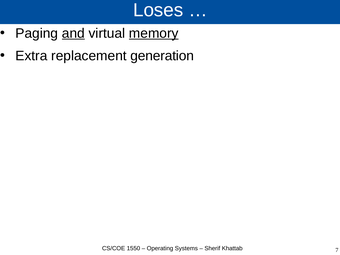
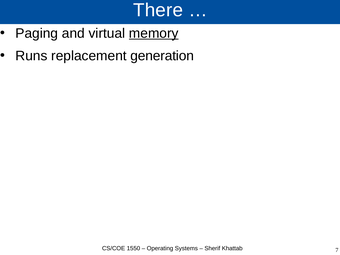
Loses: Loses -> There
and underline: present -> none
Extra: Extra -> Runs
